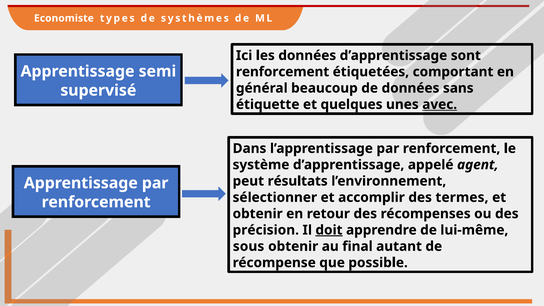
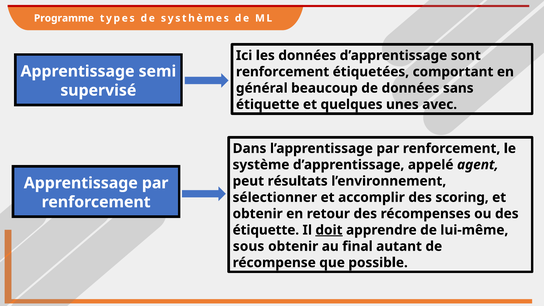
Economiste: Economiste -> Programme
avec underline: present -> none
termes: termes -> scoring
précision at (266, 230): précision -> étiquette
